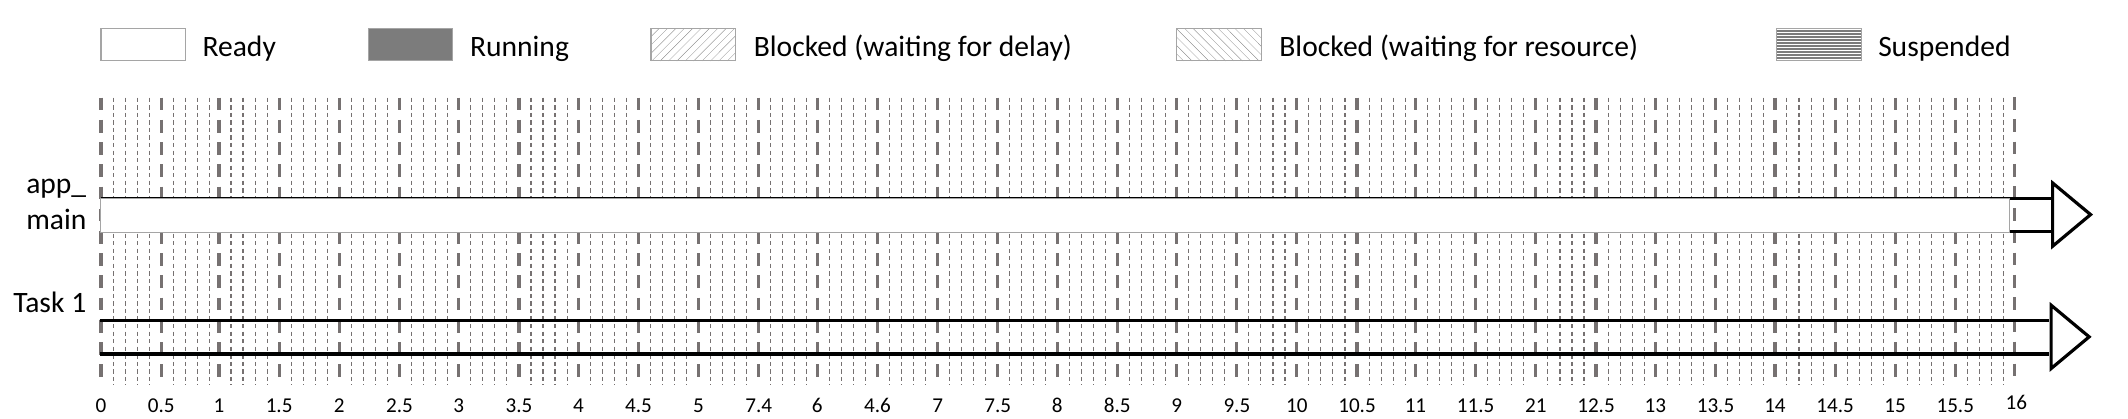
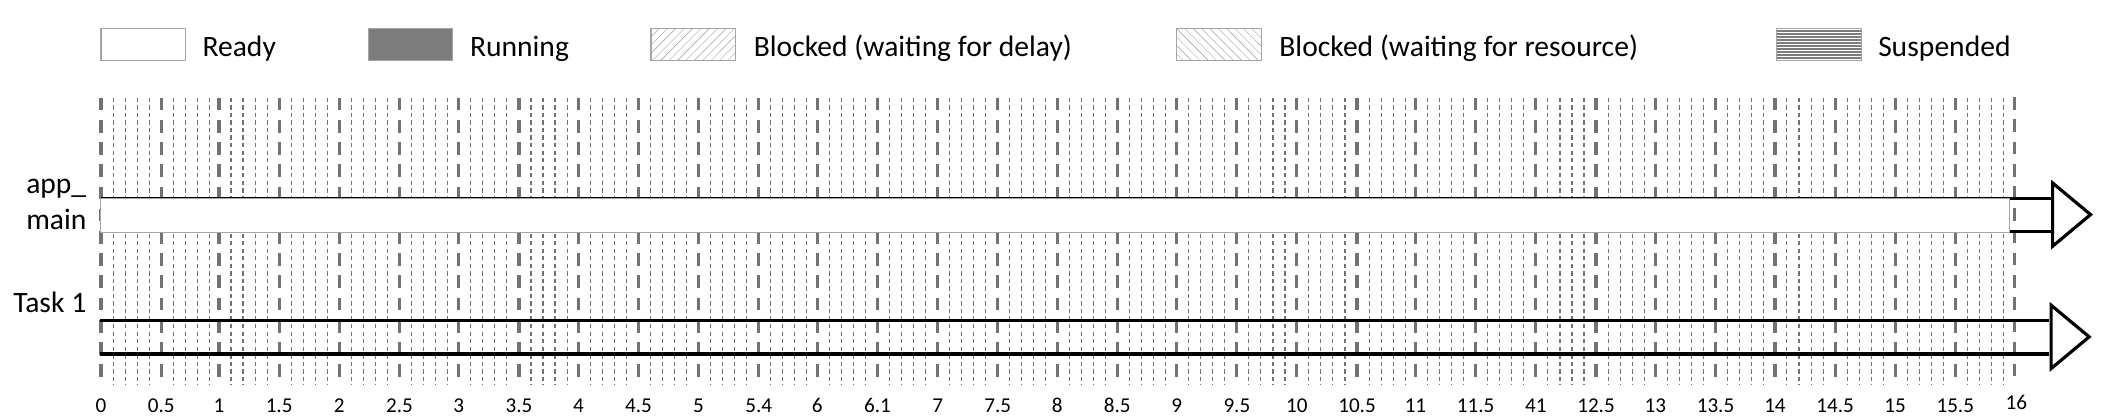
7.4: 7.4 -> 5.4
4.6: 4.6 -> 6.1
21: 21 -> 41
